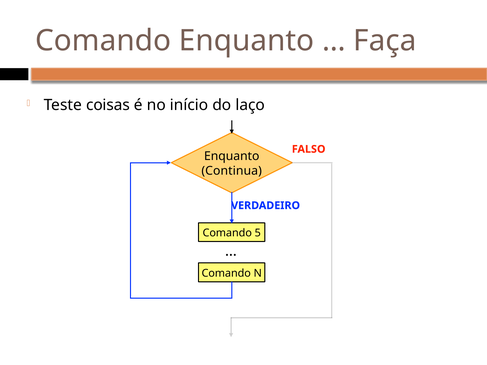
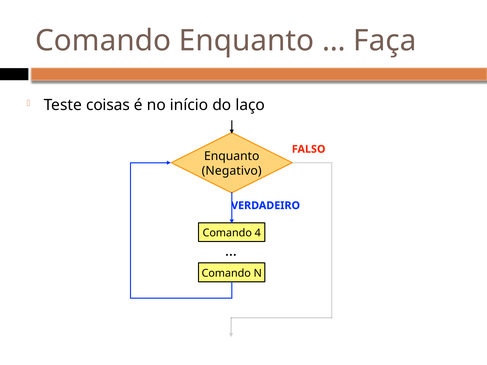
Continua: Continua -> Negativo
5: 5 -> 4
